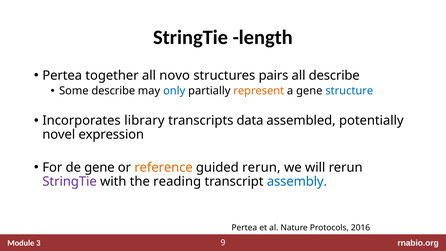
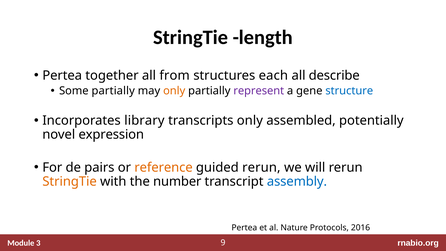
novo: novo -> from
pairs: pairs -> each
Some describe: describe -> partially
only at (174, 91) colour: blue -> orange
represent colour: orange -> purple
transcripts data: data -> only
de gene: gene -> pairs
StringTie at (70, 181) colour: purple -> orange
reading: reading -> number
